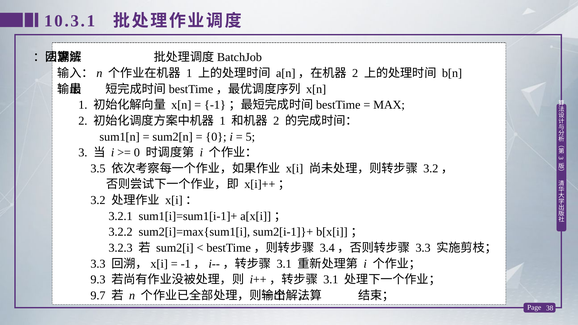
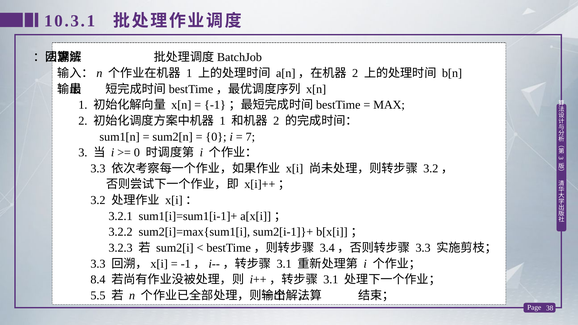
5: 5 -> 7
3.5 at (98, 169): 3.5 -> 3.3
9.3: 9.3 -> 8.4
9.7: 9.7 -> 5.5
